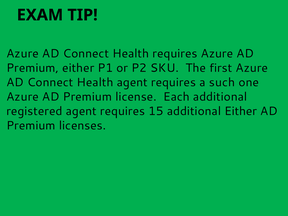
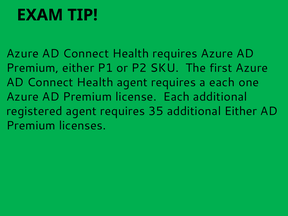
a such: such -> each
15: 15 -> 35
